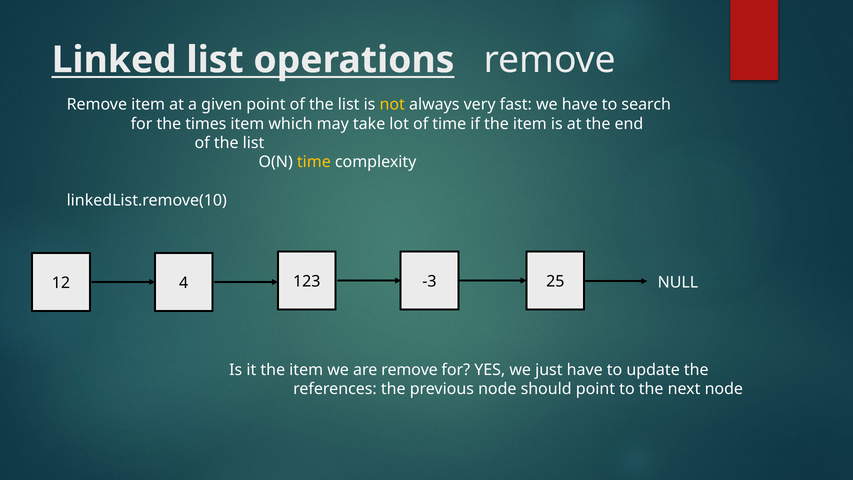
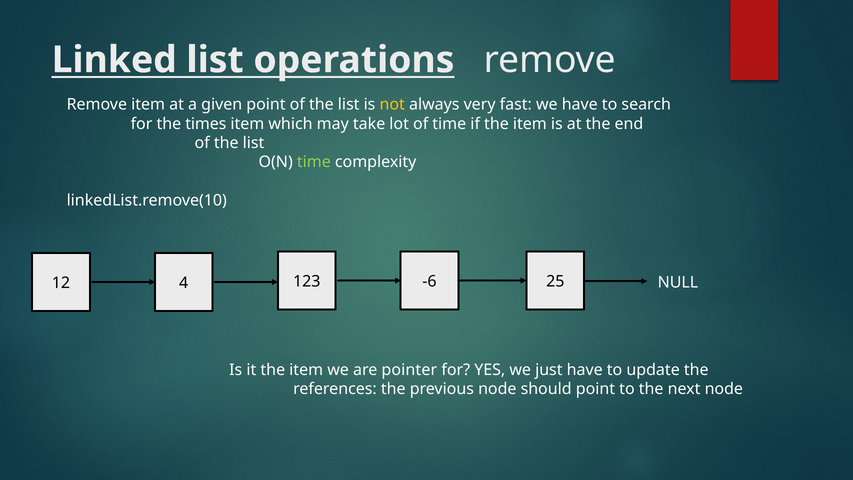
time at (314, 162) colour: yellow -> light green
-3: -3 -> -6
are remove: remove -> pointer
